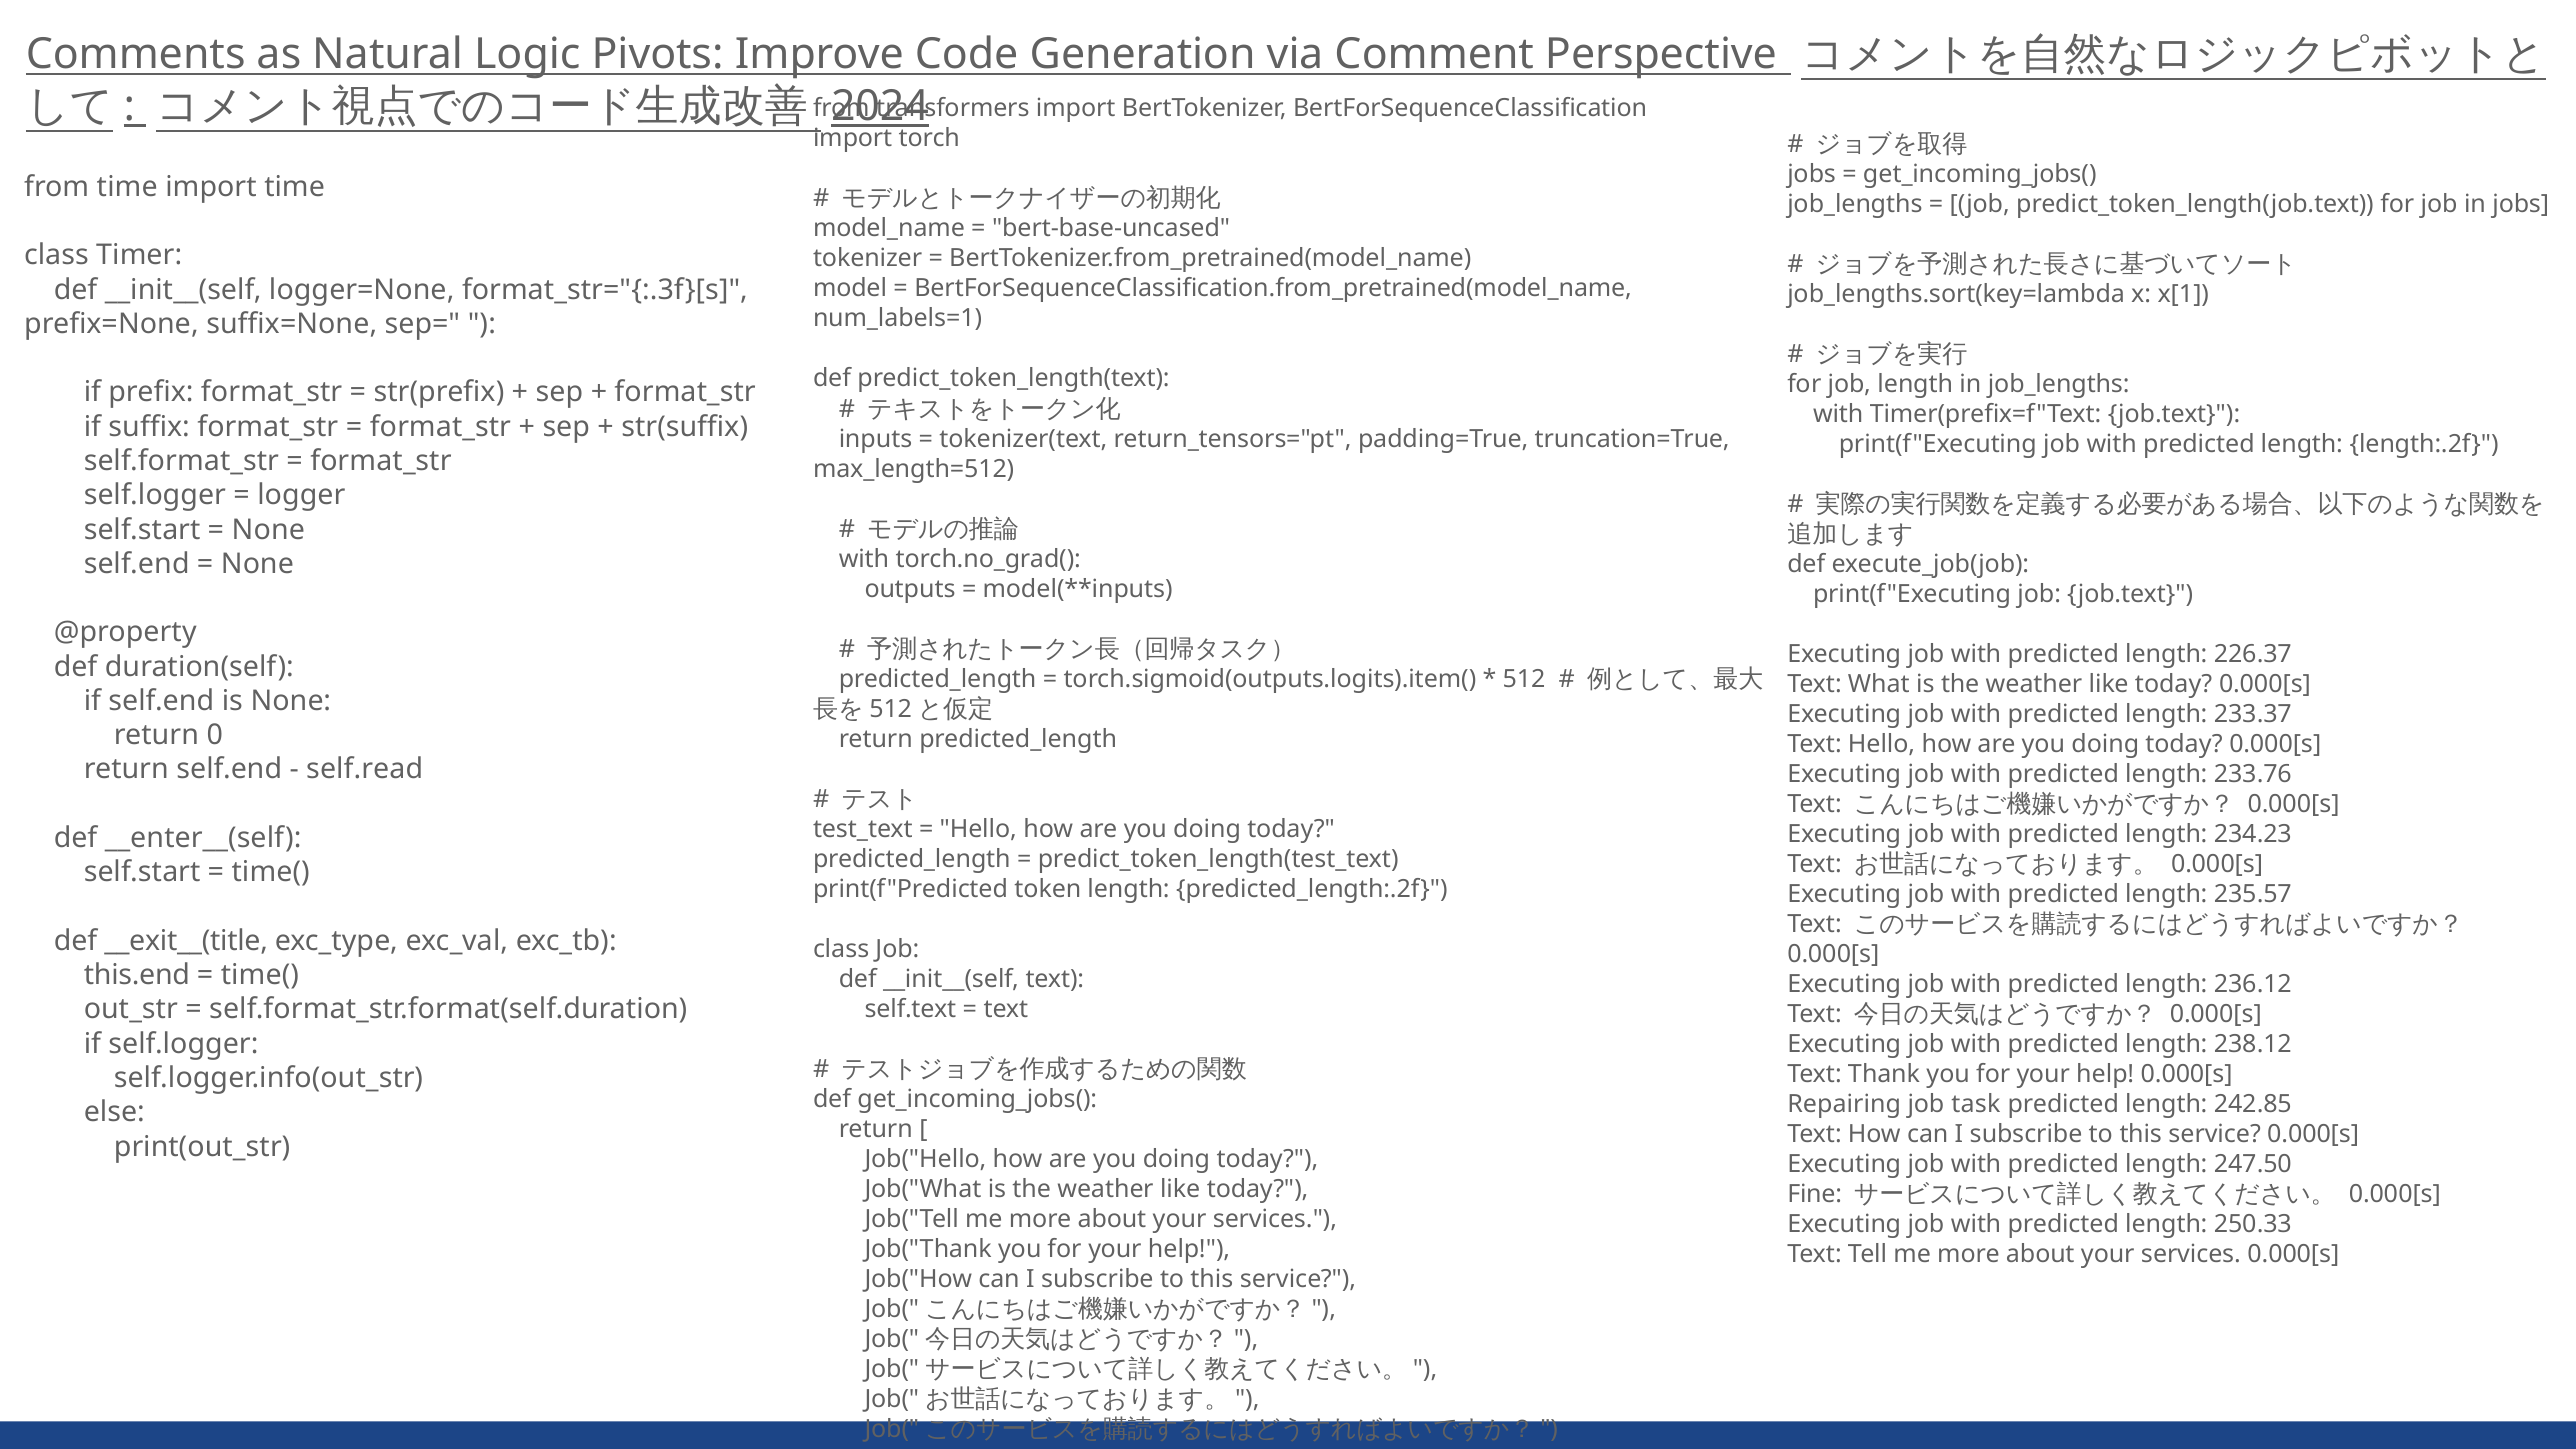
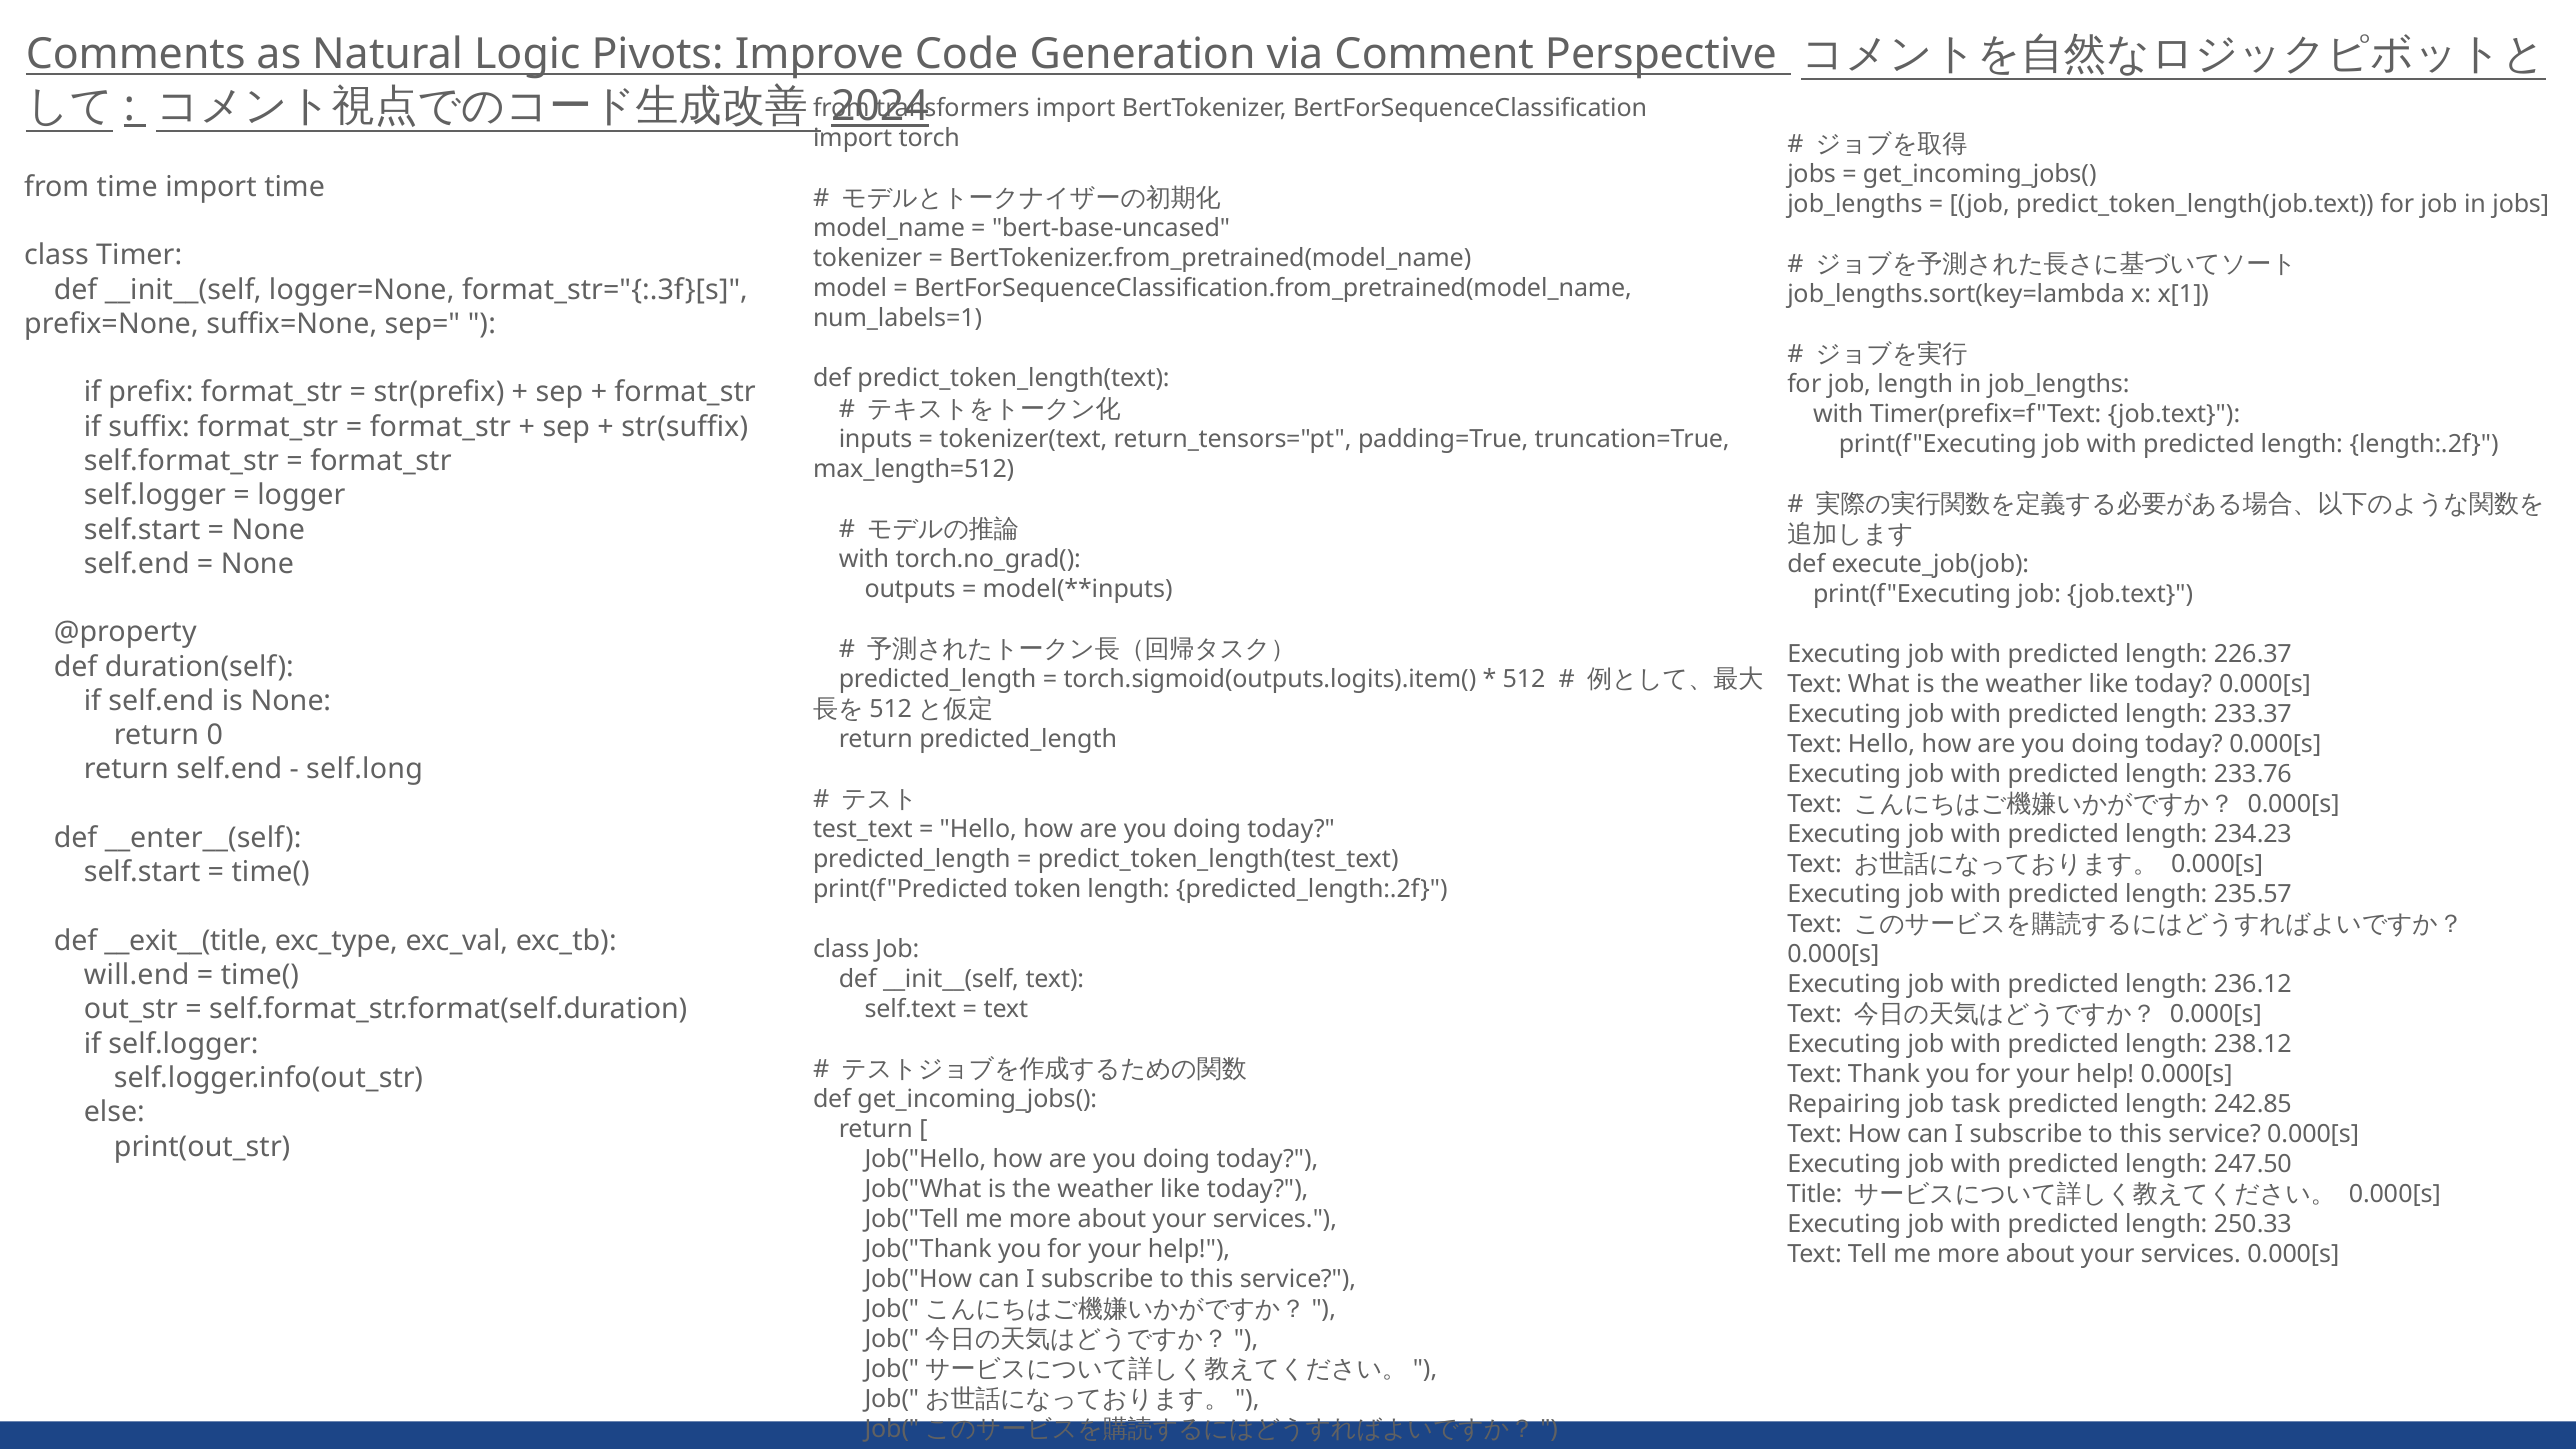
self.read: self.read -> self.long
this.end: this.end -> will.end
Fine: Fine -> Title
